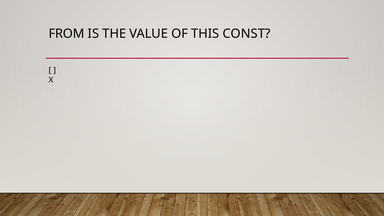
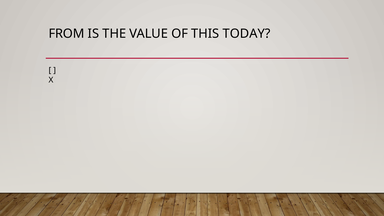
CONST: CONST -> TODAY
